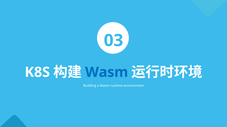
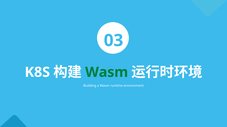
Wasm at (107, 73) colour: blue -> green
